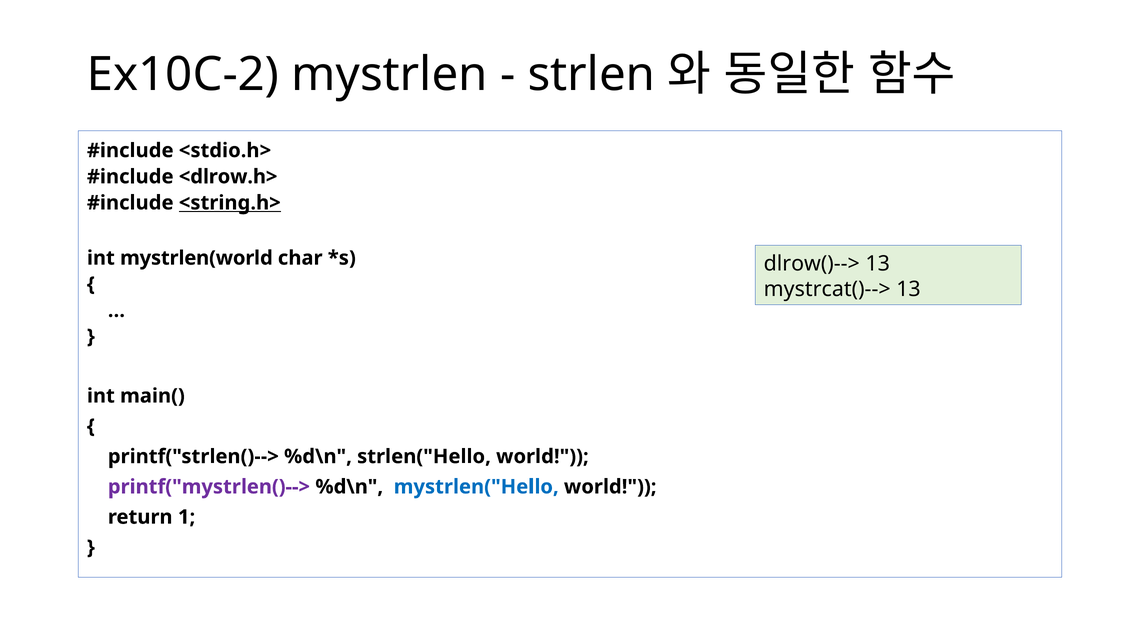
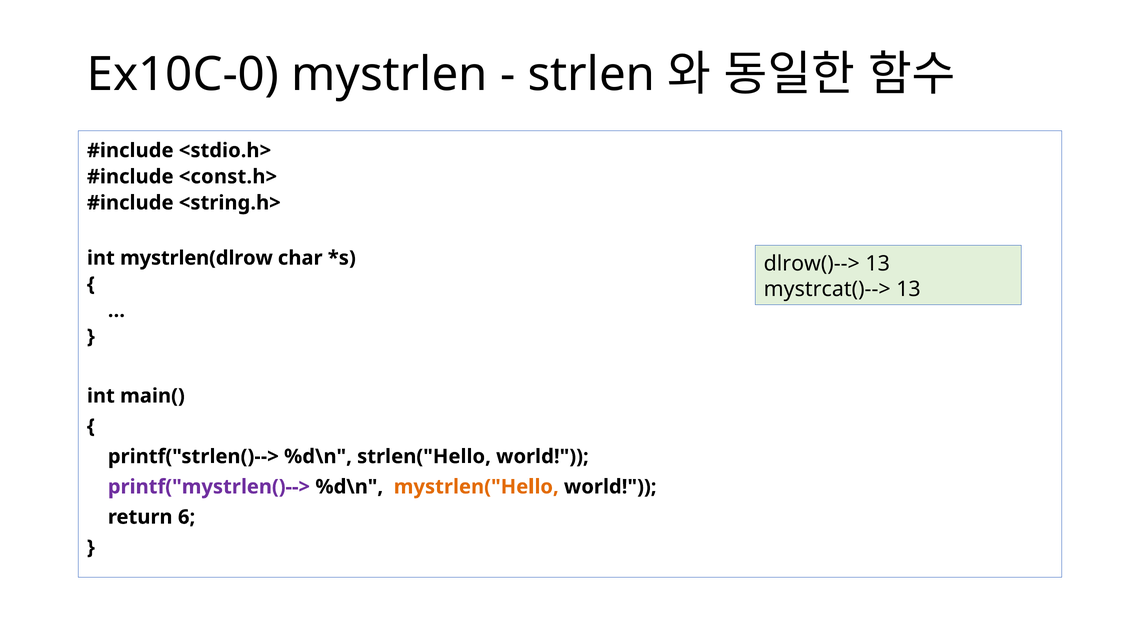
Ex10C-2: Ex10C-2 -> Ex10C-0
<dlrow.h>: <dlrow.h> -> <const.h>
<string.h> underline: present -> none
mystrlen(world: mystrlen(world -> mystrlen(dlrow
mystrlen("Hello colour: blue -> orange
1: 1 -> 6
